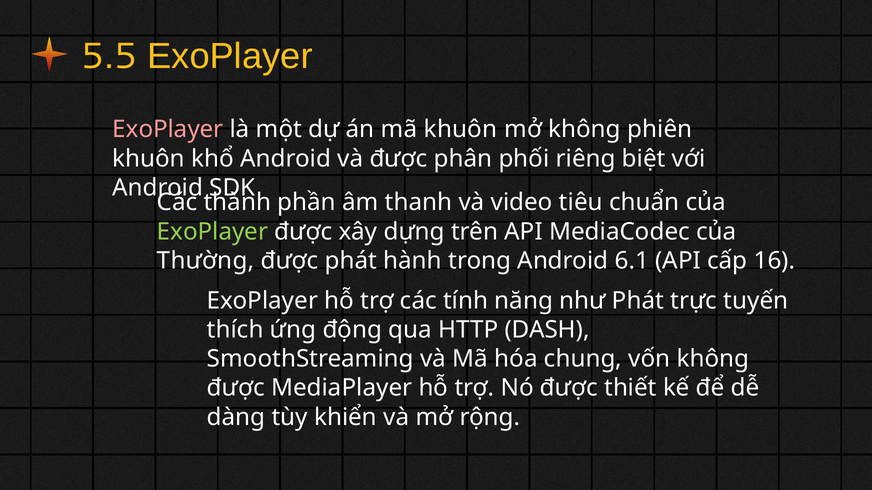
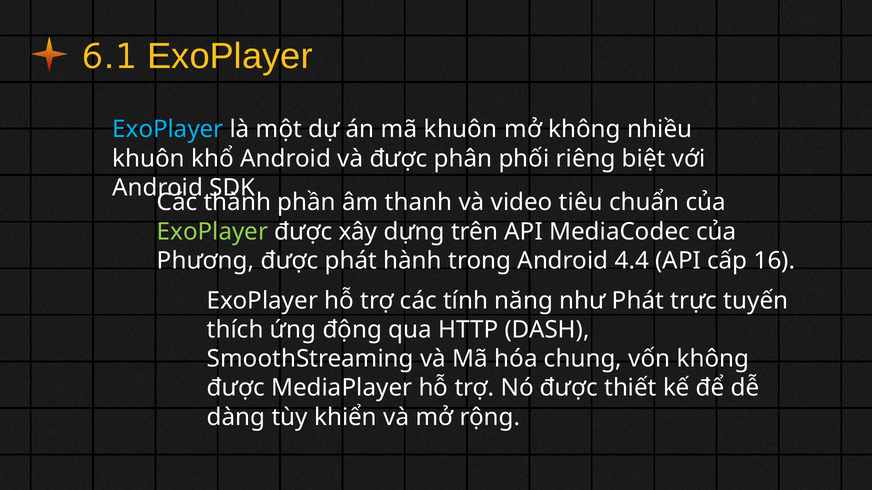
5.5: 5.5 -> 6.1
ExoPlayer at (168, 130) colour: pink -> light blue
phiên: phiên -> nhiều
Thường: Thường -> Phương
6.1: 6.1 -> 4.4
